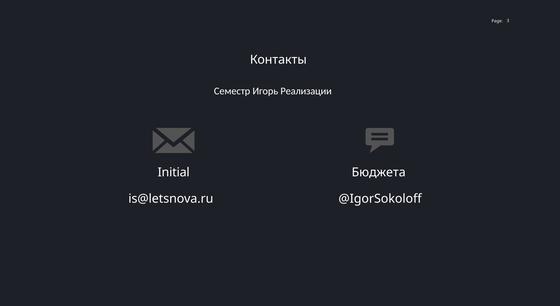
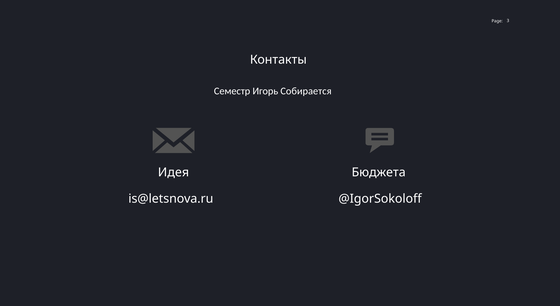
Реализации: Реализации -> Собирается
Initial: Initial -> Идея
